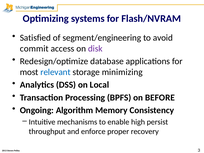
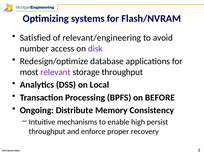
segment/engineering: segment/engineering -> relevant/engineering
commit: commit -> number
relevant colour: blue -> purple
storage minimizing: minimizing -> throughput
Algorithm: Algorithm -> Distribute
